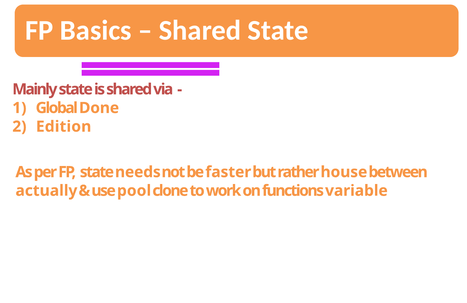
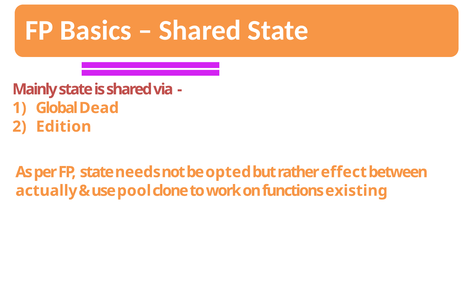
Done: Done -> Dead
faster: faster -> opted
house: house -> effect
variable: variable -> existing
